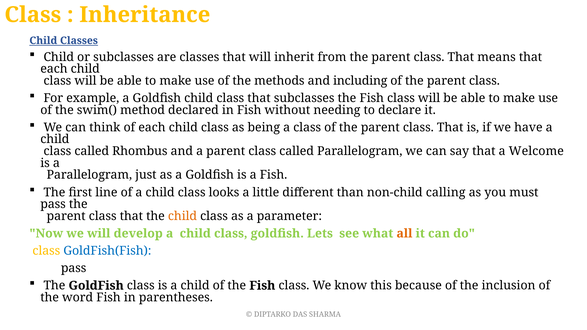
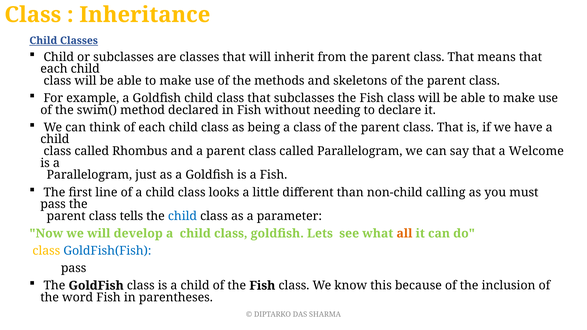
including: including -> skeletons
that at (131, 216): that -> tells
child at (182, 216) colour: orange -> blue
